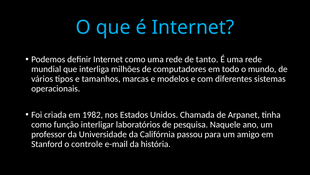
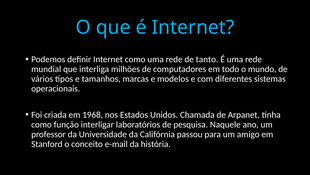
1982: 1982 -> 1968
controle: controle -> conceito
